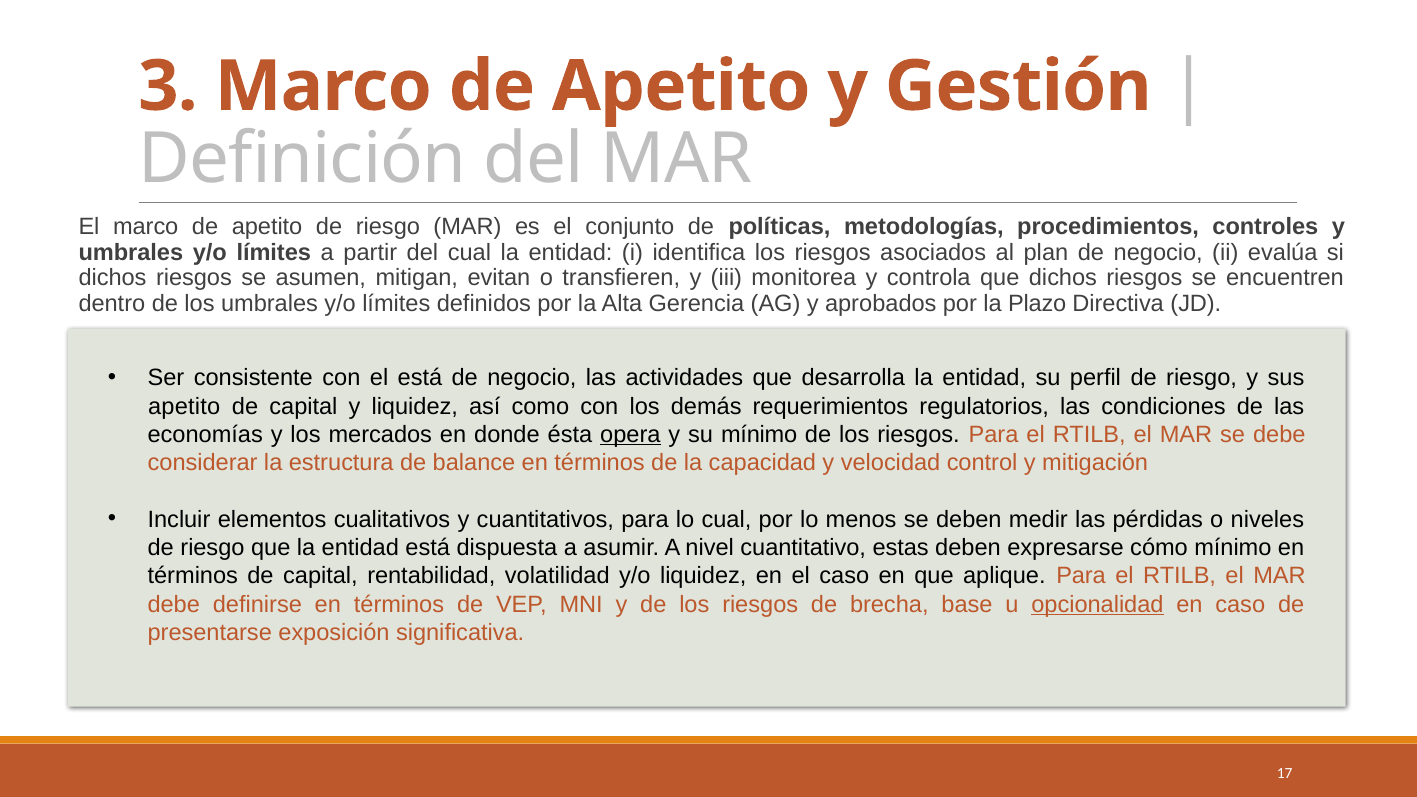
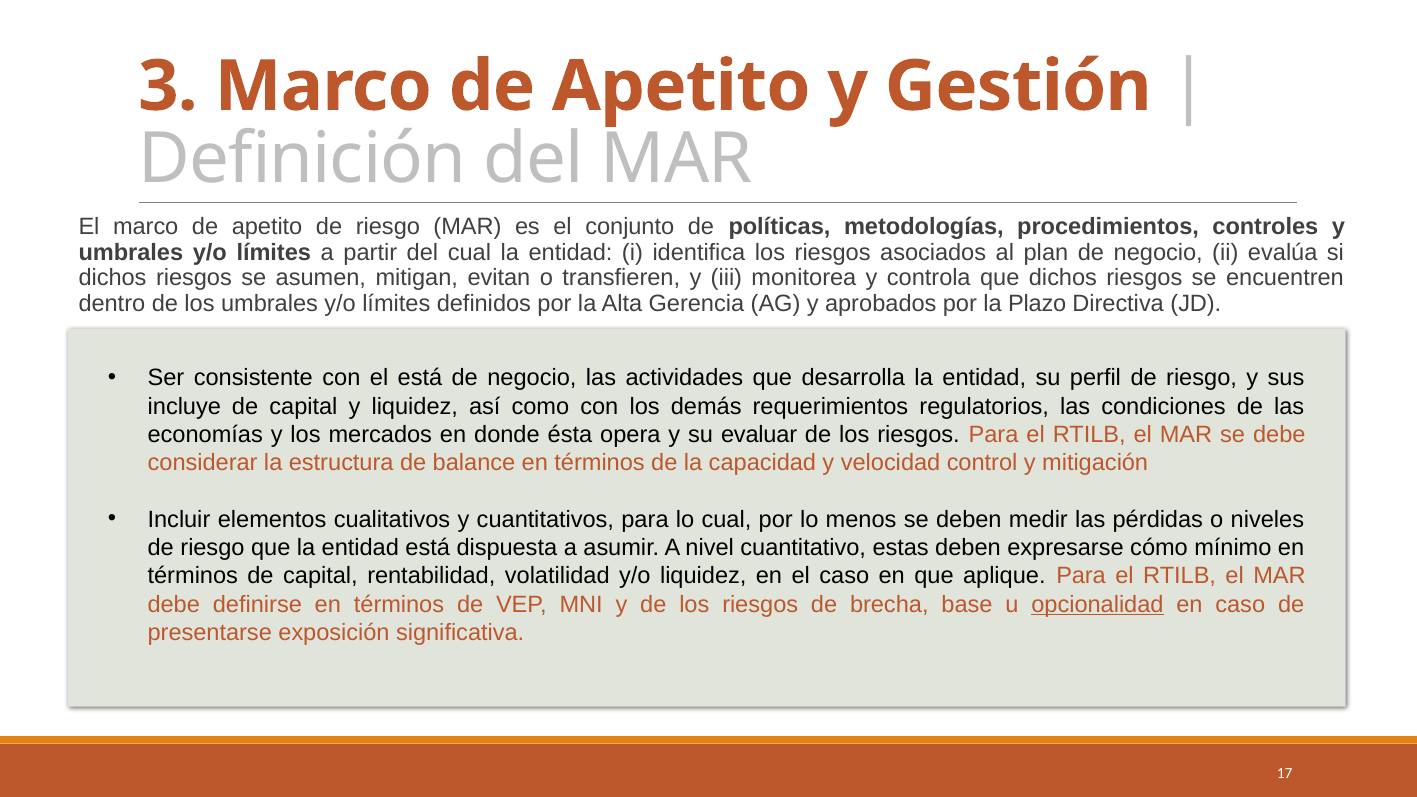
apetito at (184, 406): apetito -> incluye
opera underline: present -> none
su mínimo: mínimo -> evaluar
